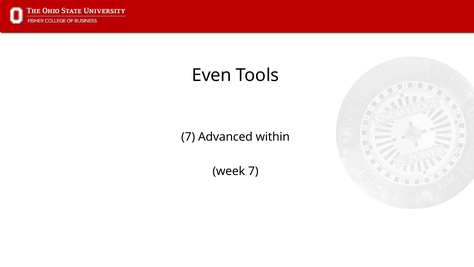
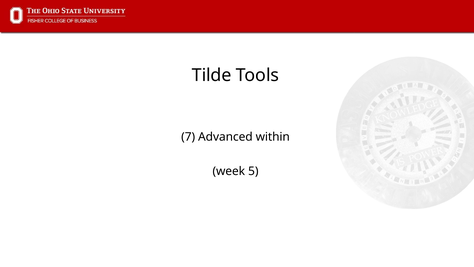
Even: Even -> Tilde
week 7: 7 -> 5
